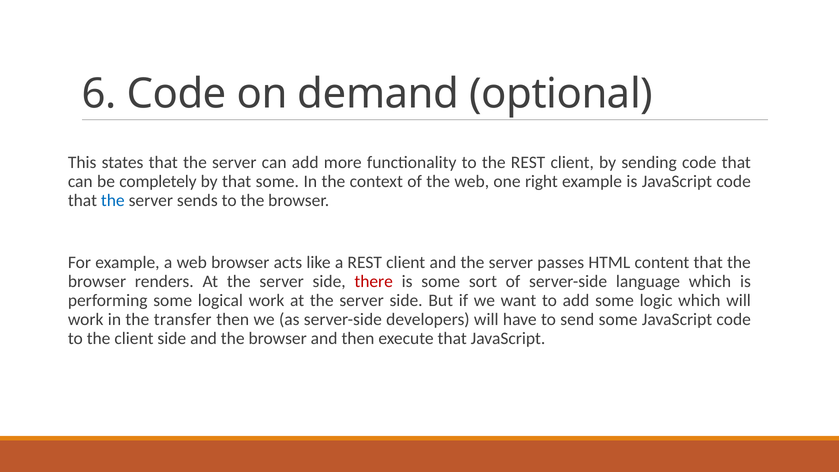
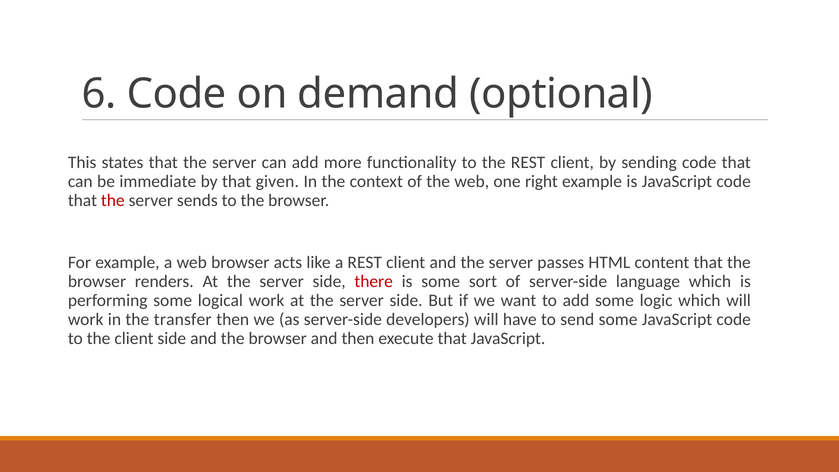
completely: completely -> immediate
that some: some -> given
the at (113, 200) colour: blue -> red
